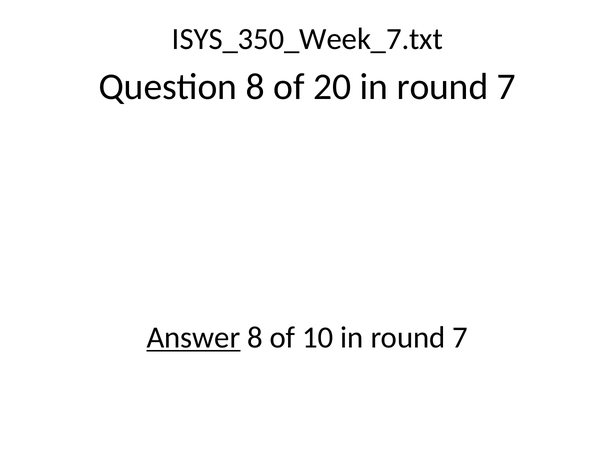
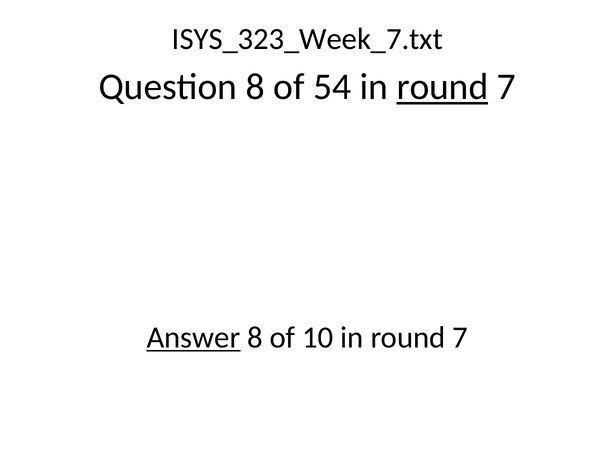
ISYS_350_Week_7.txt: ISYS_350_Week_7.txt -> ISYS_323_Week_7.txt
20: 20 -> 54
round at (442, 87) underline: none -> present
